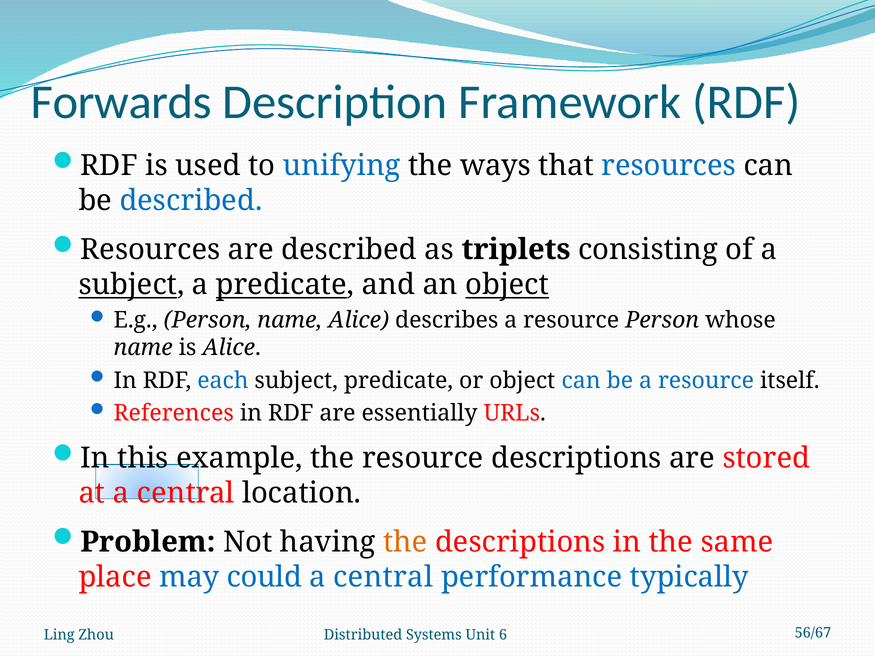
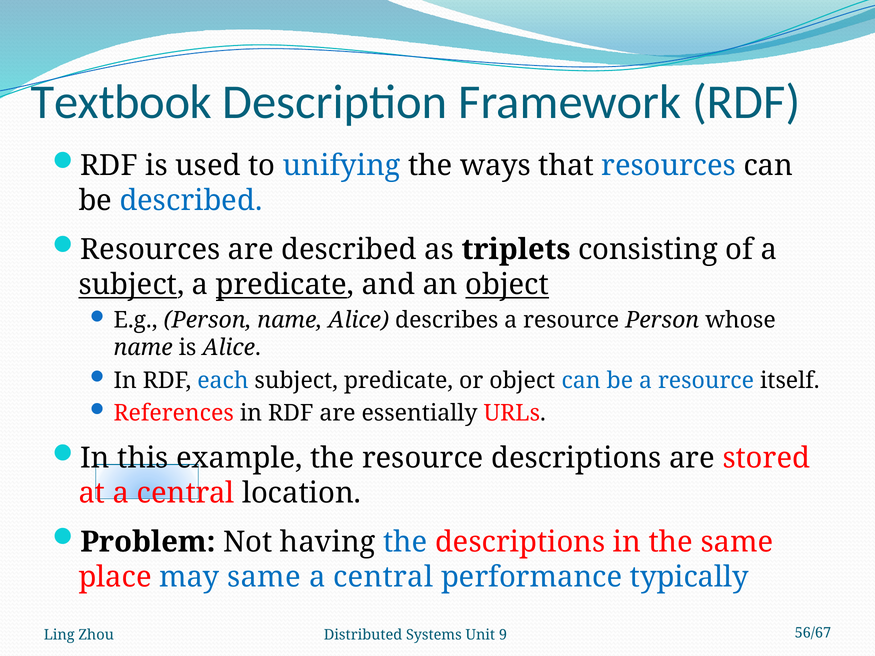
Forwards: Forwards -> Textbook
the at (405, 542) colour: orange -> blue
may could: could -> same
6: 6 -> 9
